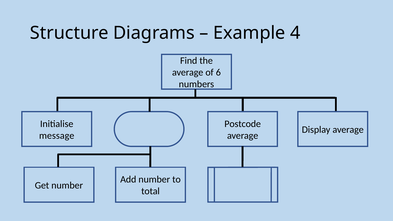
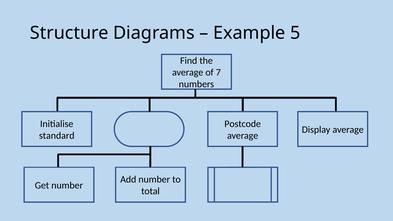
4: 4 -> 5
6: 6 -> 7
message: message -> standard
